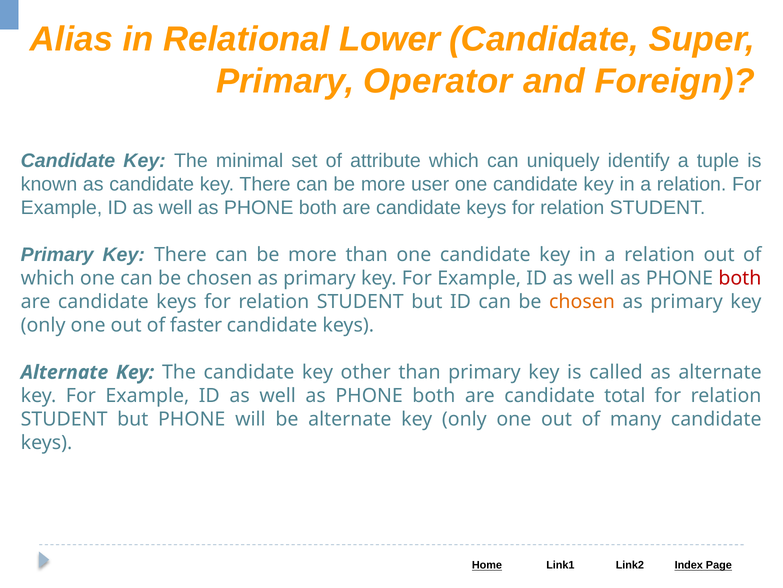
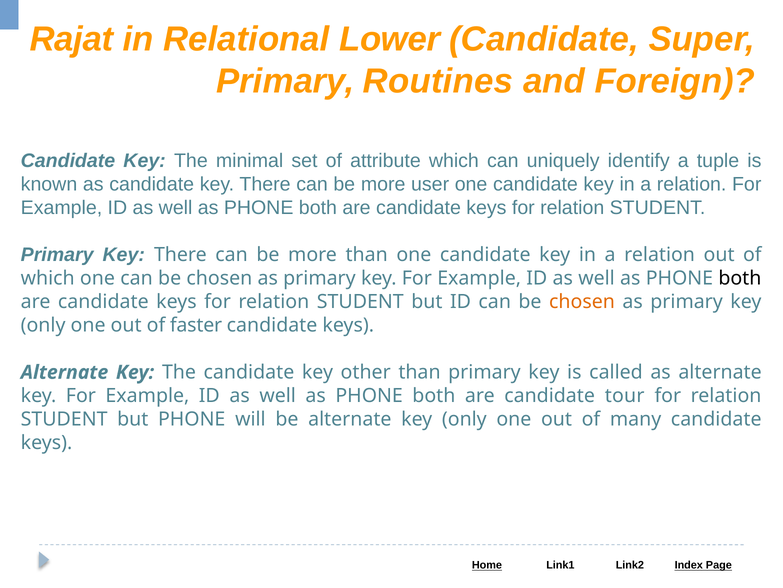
Alias: Alias -> Rajat
Operator: Operator -> Routines
both at (740, 278) colour: red -> black
total: total -> tour
